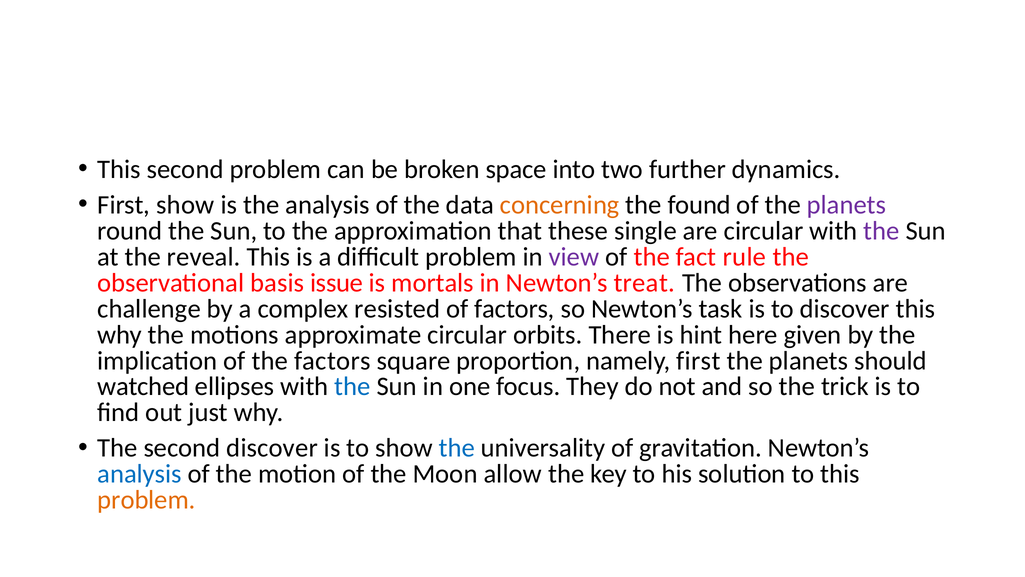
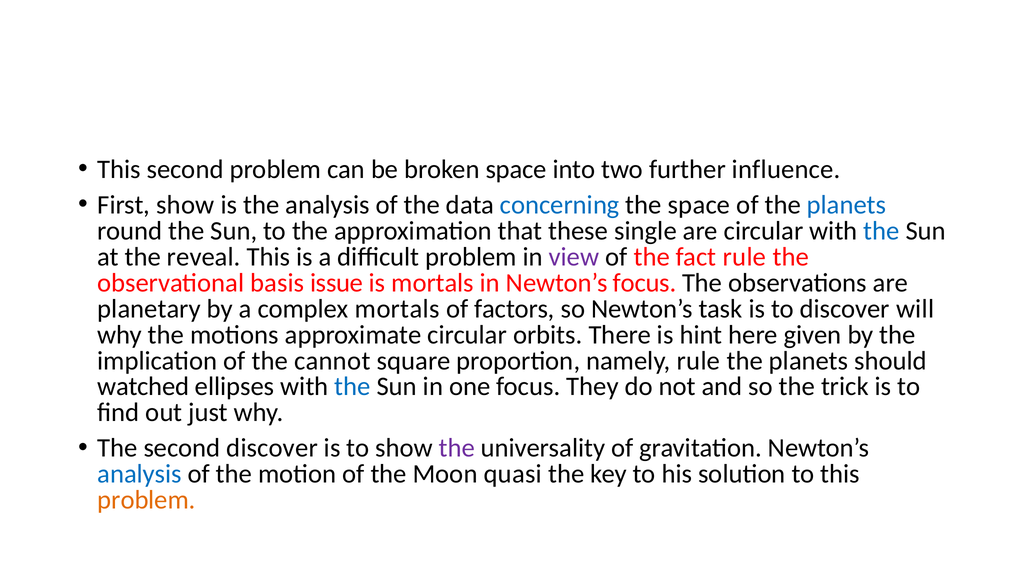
dynamics: dynamics -> influence
concerning colour: orange -> blue
the found: found -> space
planets at (847, 205) colour: purple -> blue
the at (882, 231) colour: purple -> blue
Newton’s treat: treat -> focus
challenge: challenge -> planetary
complex resisted: resisted -> mortals
discover this: this -> will
the factors: factors -> cannot
namely first: first -> rule
the at (457, 448) colour: blue -> purple
allow: allow -> quasi
